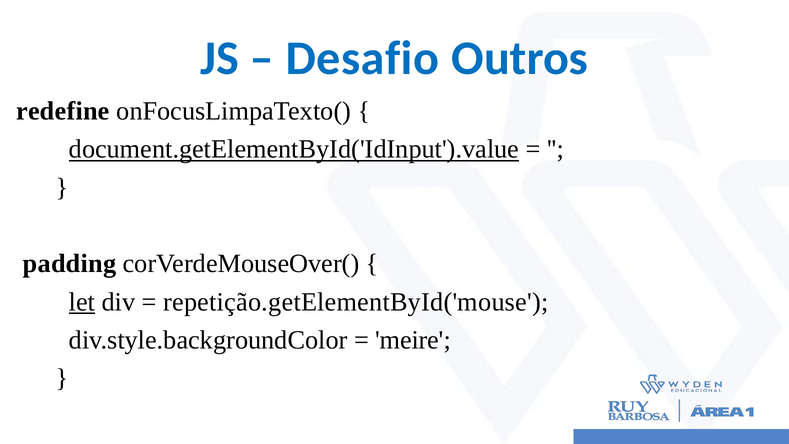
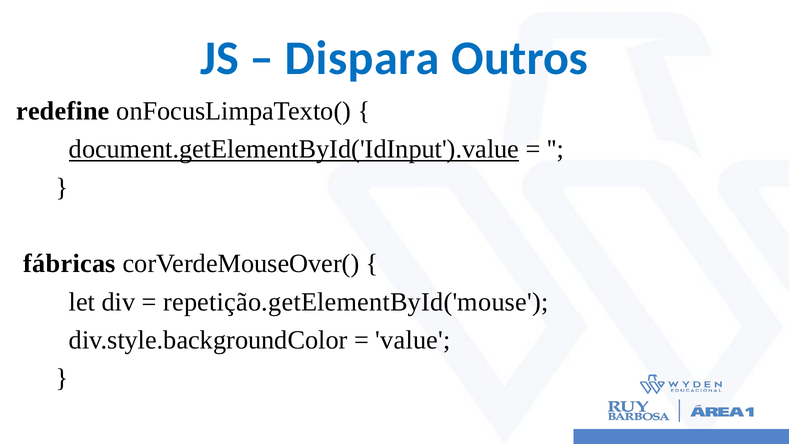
Desafio: Desafio -> Dispara
padding: padding -> fábricas
let underline: present -> none
meire: meire -> value
